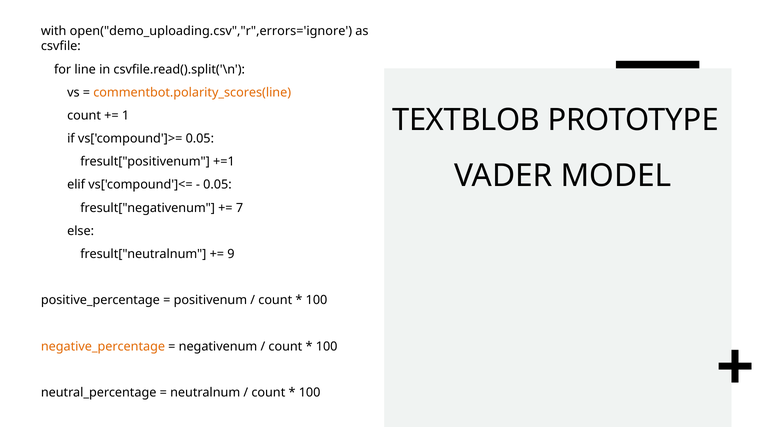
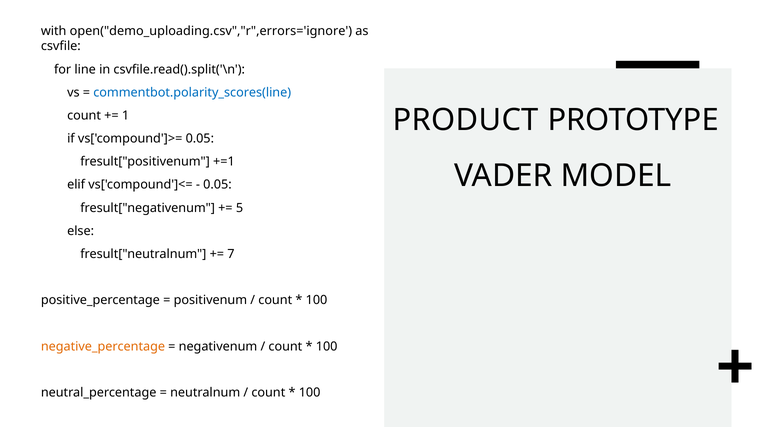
commentbot.polarity_scores(line colour: orange -> blue
TEXTBLOB: TEXTBLOB -> PRODUCT
7: 7 -> 5
9: 9 -> 7
